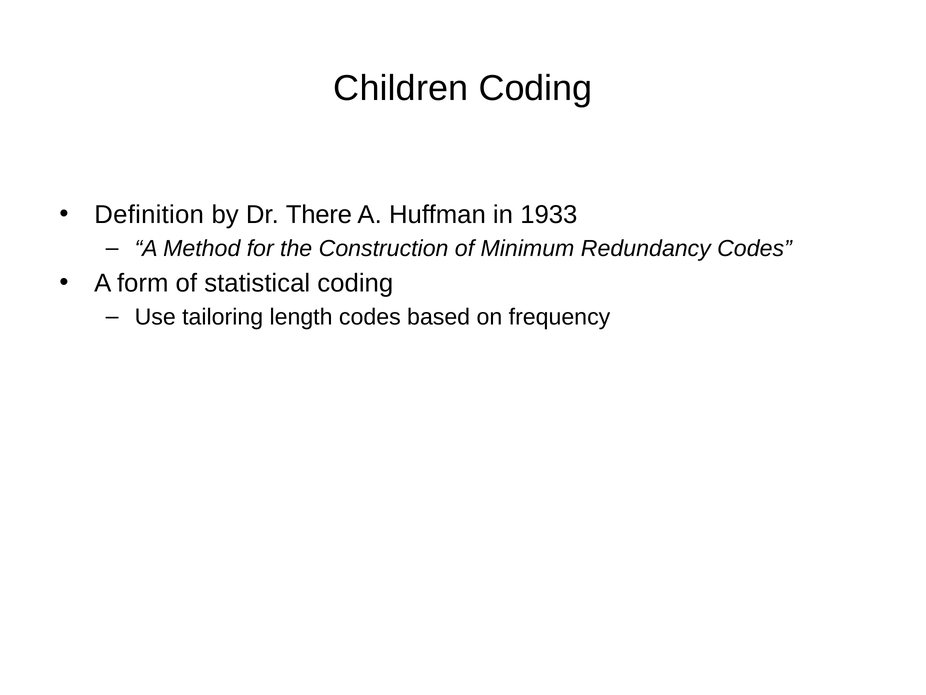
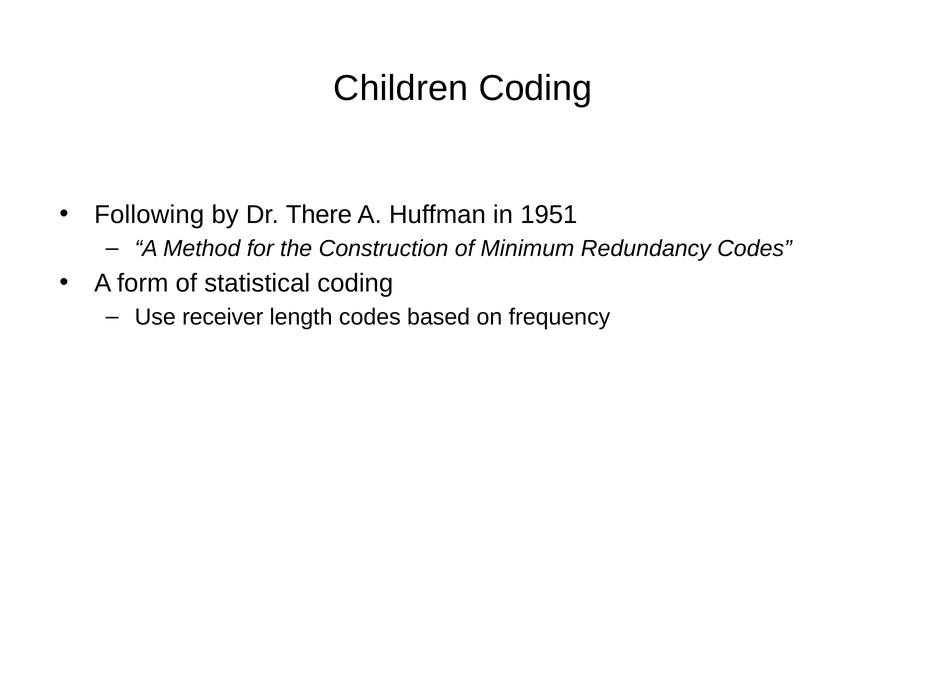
Definition: Definition -> Following
1933: 1933 -> 1951
tailoring: tailoring -> receiver
